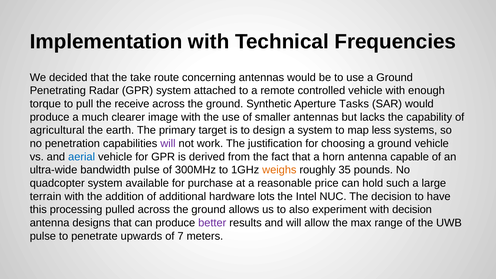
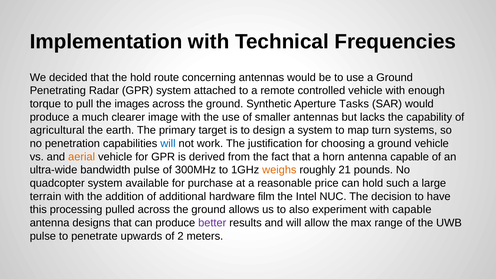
the take: take -> hold
receive: receive -> images
less: less -> turn
will at (168, 144) colour: purple -> blue
aerial colour: blue -> orange
35: 35 -> 21
lots: lots -> film
with decision: decision -> capable
7: 7 -> 2
